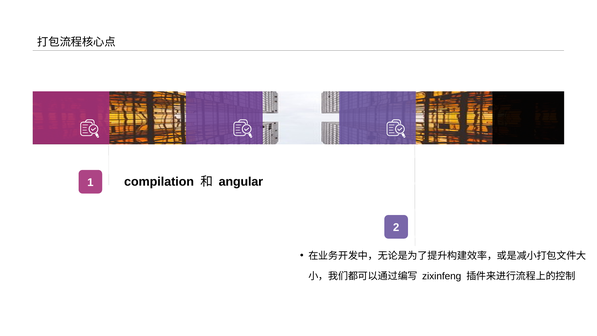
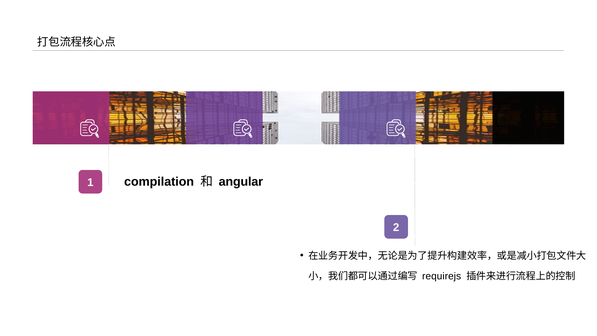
zixinfeng: zixinfeng -> requirejs
